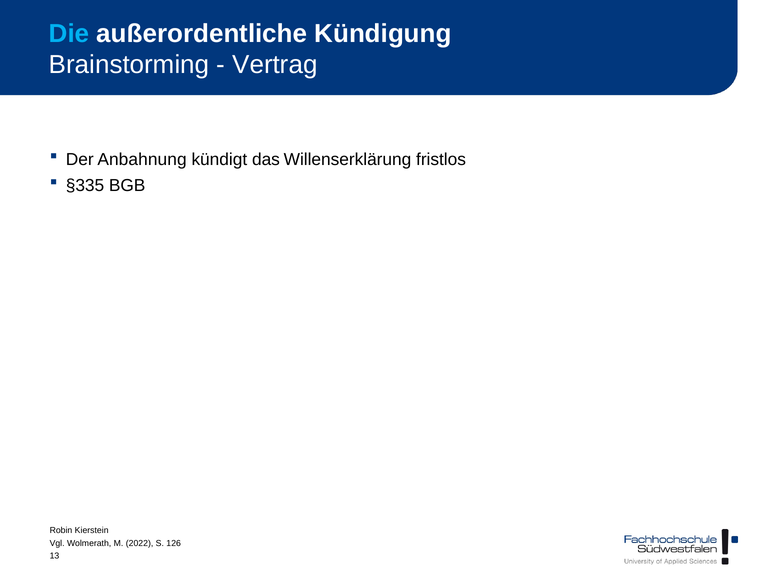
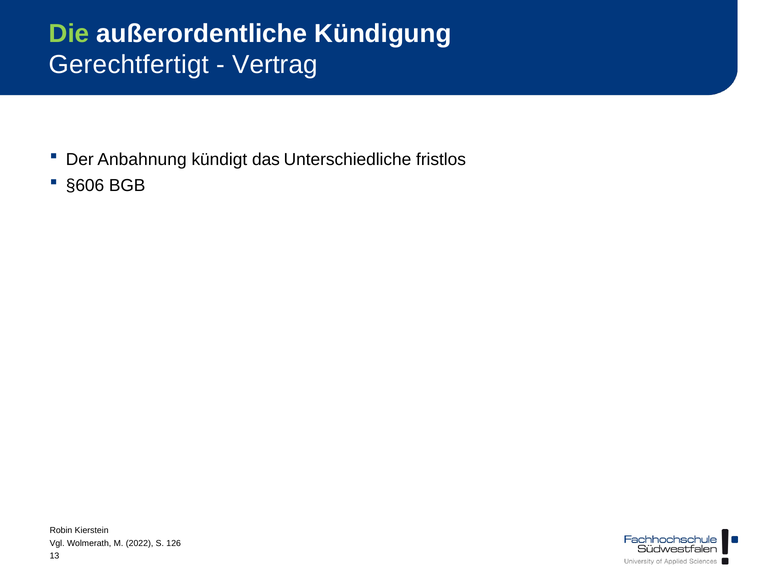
Die colour: light blue -> light green
Brainstorming: Brainstorming -> Gerechtfertigt
Willenserklärung: Willenserklärung -> Unterschiedliche
§335: §335 -> §606
